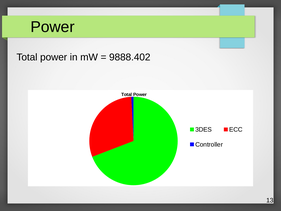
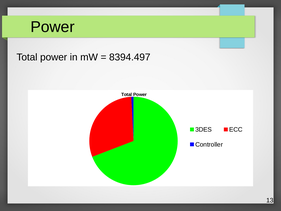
9888.402: 9888.402 -> 8394.497
